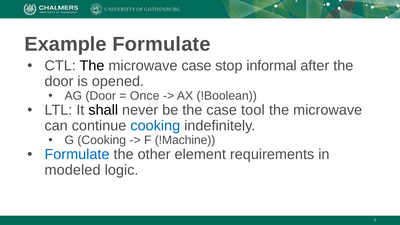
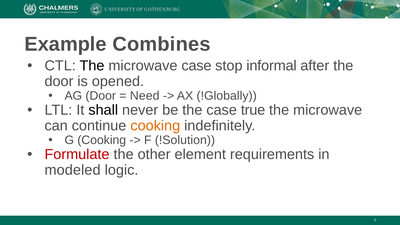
Example Formulate: Formulate -> Combines
Once: Once -> Need
!Boolean: !Boolean -> !Globally
tool: tool -> true
cooking at (155, 126) colour: blue -> orange
!Machine: !Machine -> !Solution
Formulate at (77, 155) colour: blue -> red
